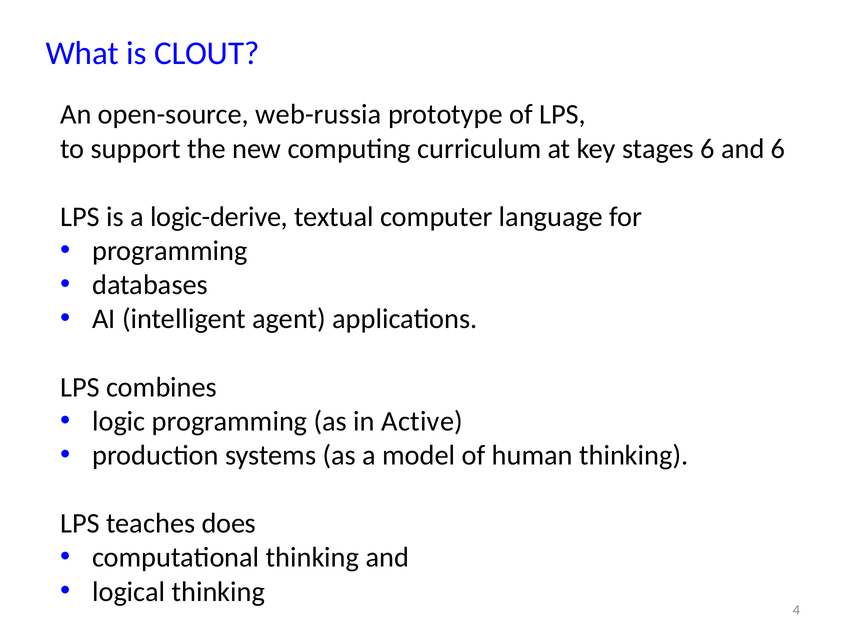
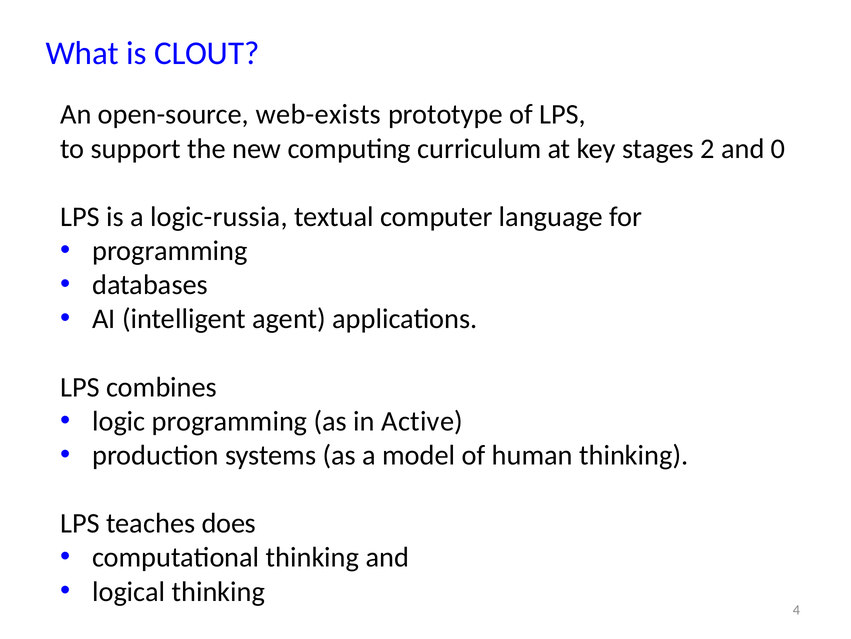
web-russia: web-russia -> web-exists
stages 6: 6 -> 2
and 6: 6 -> 0
logic-derive: logic-derive -> logic-russia
